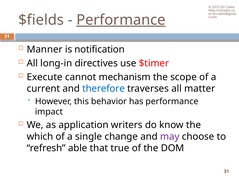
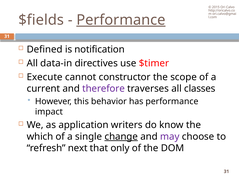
Manner: Manner -> Defined
long-in: long-in -> data-in
mechanism: mechanism -> constructor
therefore colour: blue -> purple
matter: matter -> classes
change underline: none -> present
able: able -> next
true: true -> only
